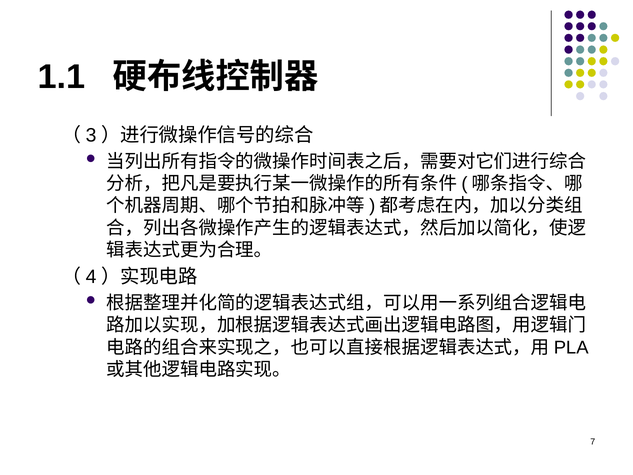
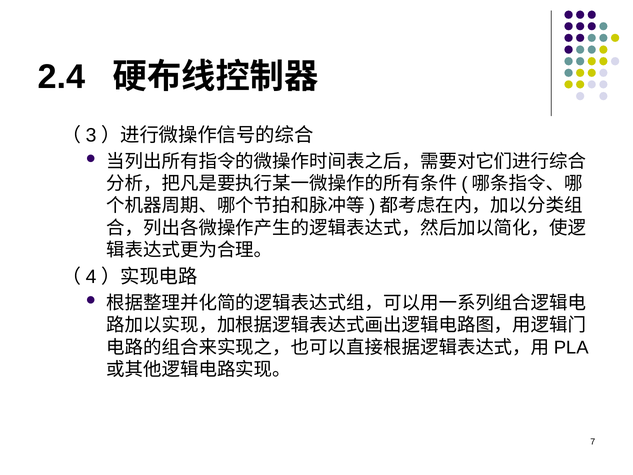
1.1: 1.1 -> 2.4
